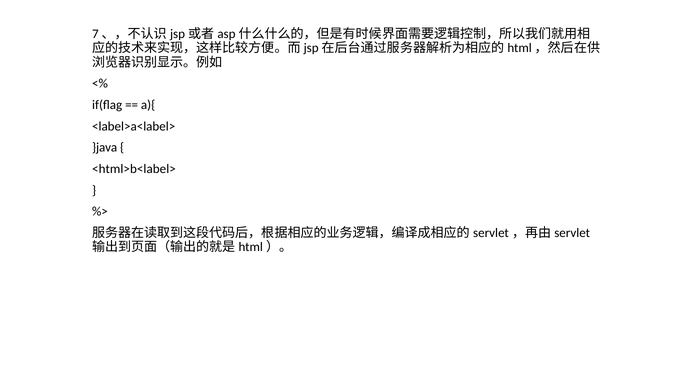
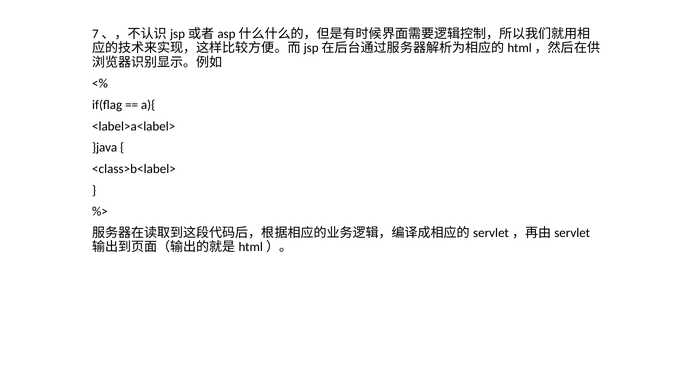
<html>b<label>: <html>b<label> -> <class>b<label>
